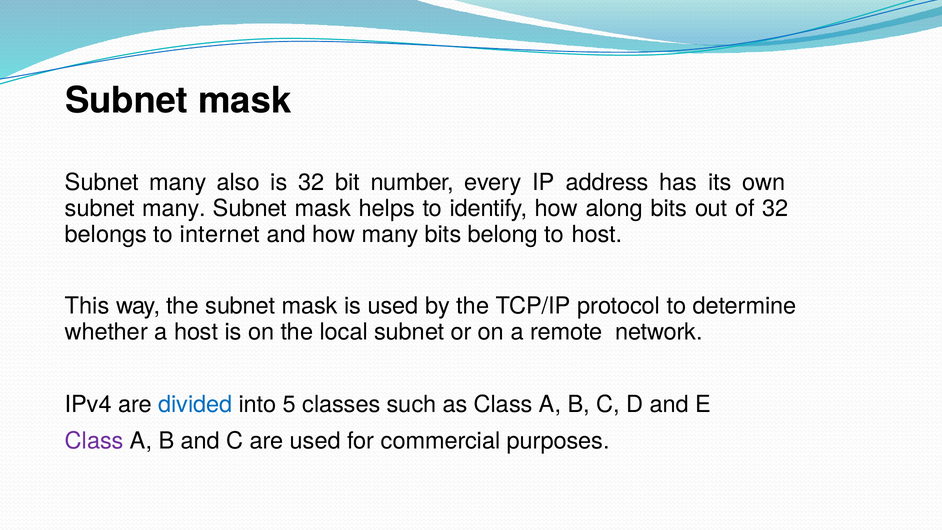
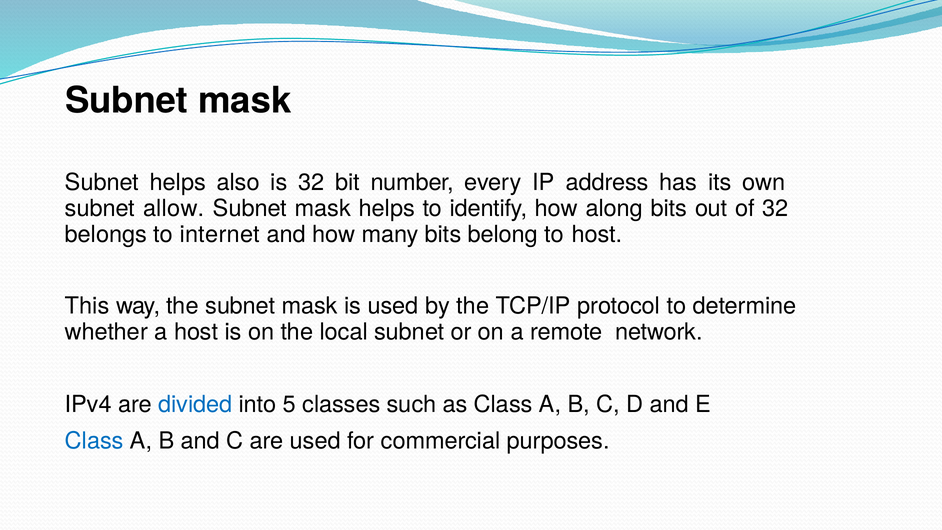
many at (178, 182): many -> helps
many at (174, 208): many -> allow
Class at (94, 441) colour: purple -> blue
